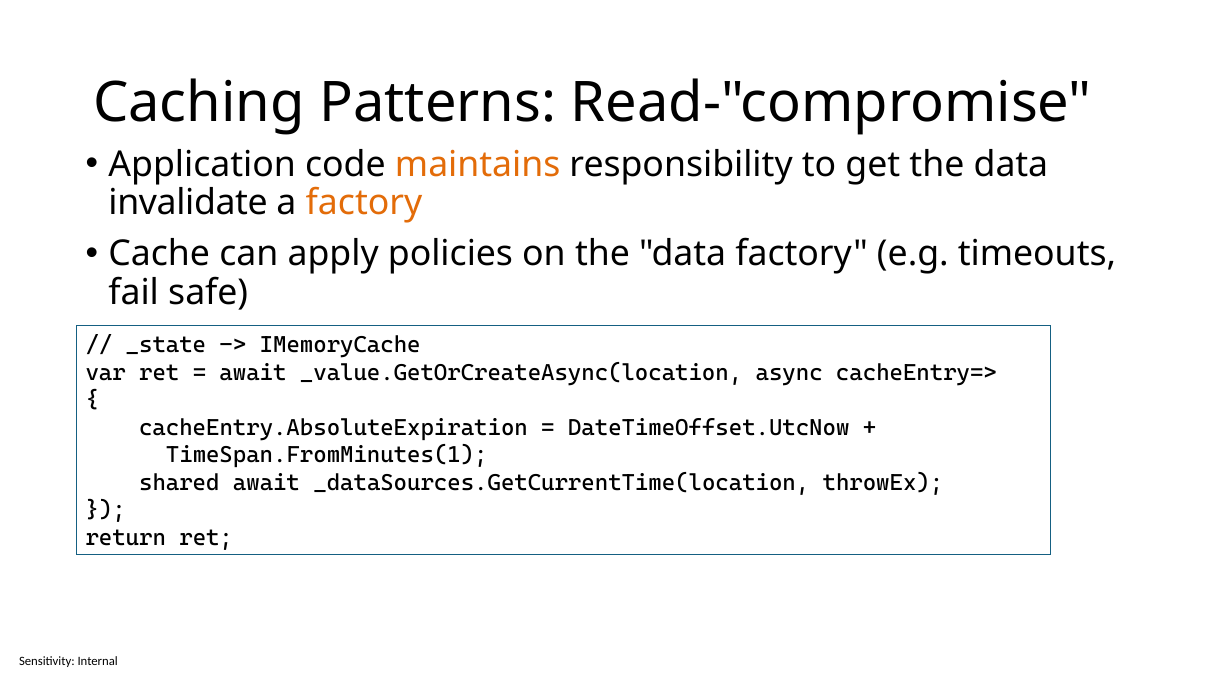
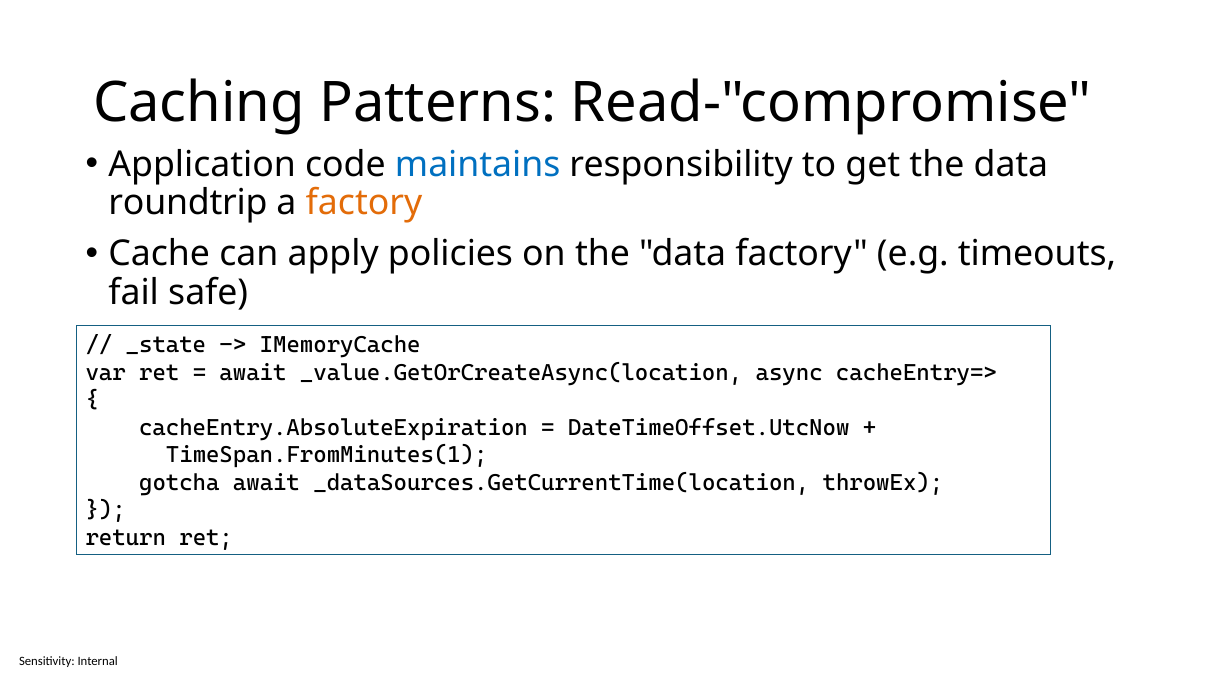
maintains colour: orange -> blue
invalidate: invalidate -> roundtrip
shared: shared -> gotcha
